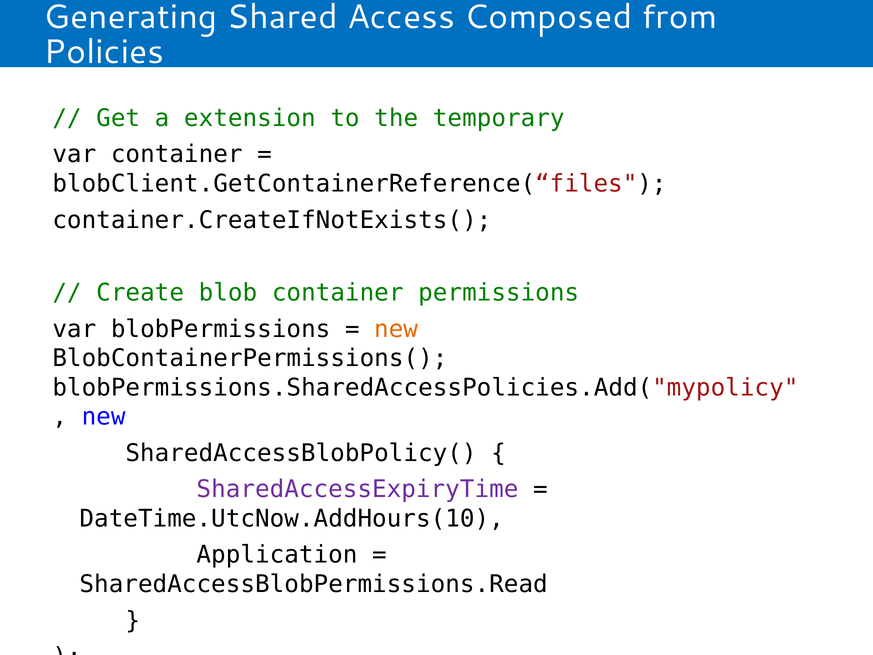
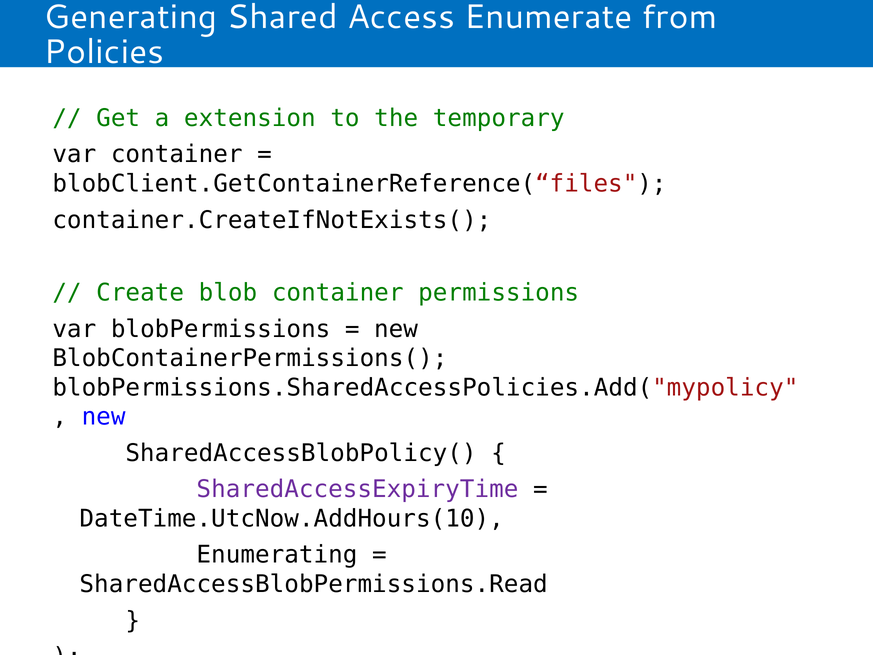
Composed: Composed -> Enumerate
new at (396, 329) colour: orange -> black
Application: Application -> Enumerating
